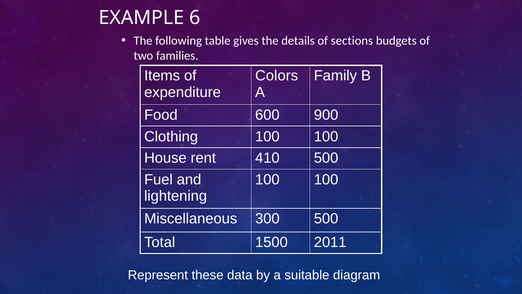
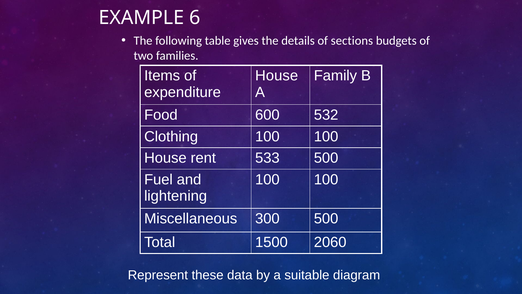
Colors at (277, 76): Colors -> House
900: 900 -> 532
410: 410 -> 533
2011: 2011 -> 2060
